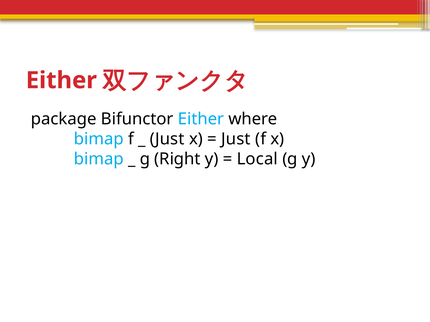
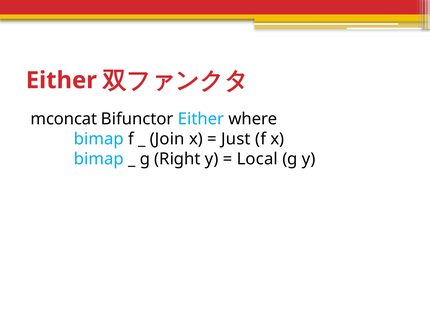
package: package -> mconcat
Just at (167, 139): Just -> Join
